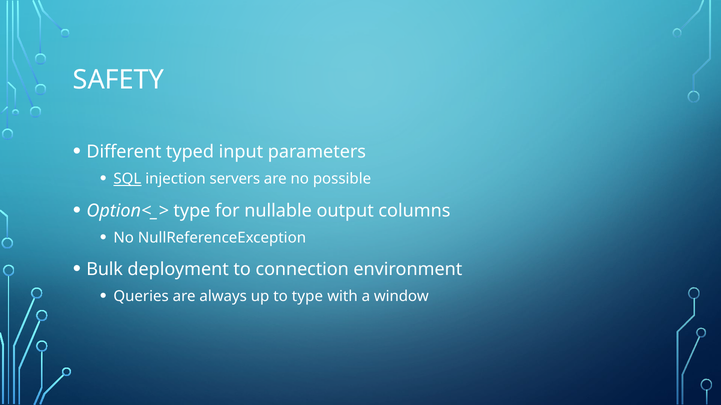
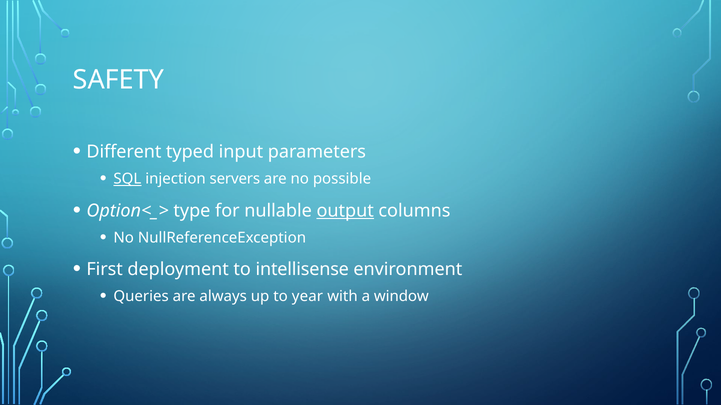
output underline: none -> present
Bulk: Bulk -> First
connection: connection -> intellisense
to type: type -> year
